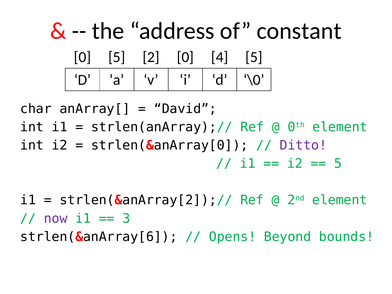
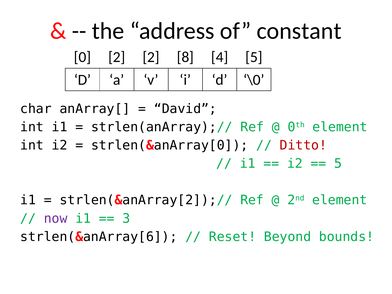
0 5: 5 -> 2
2 0: 0 -> 8
Ditto colour: purple -> red
Opens: Opens -> Reset
